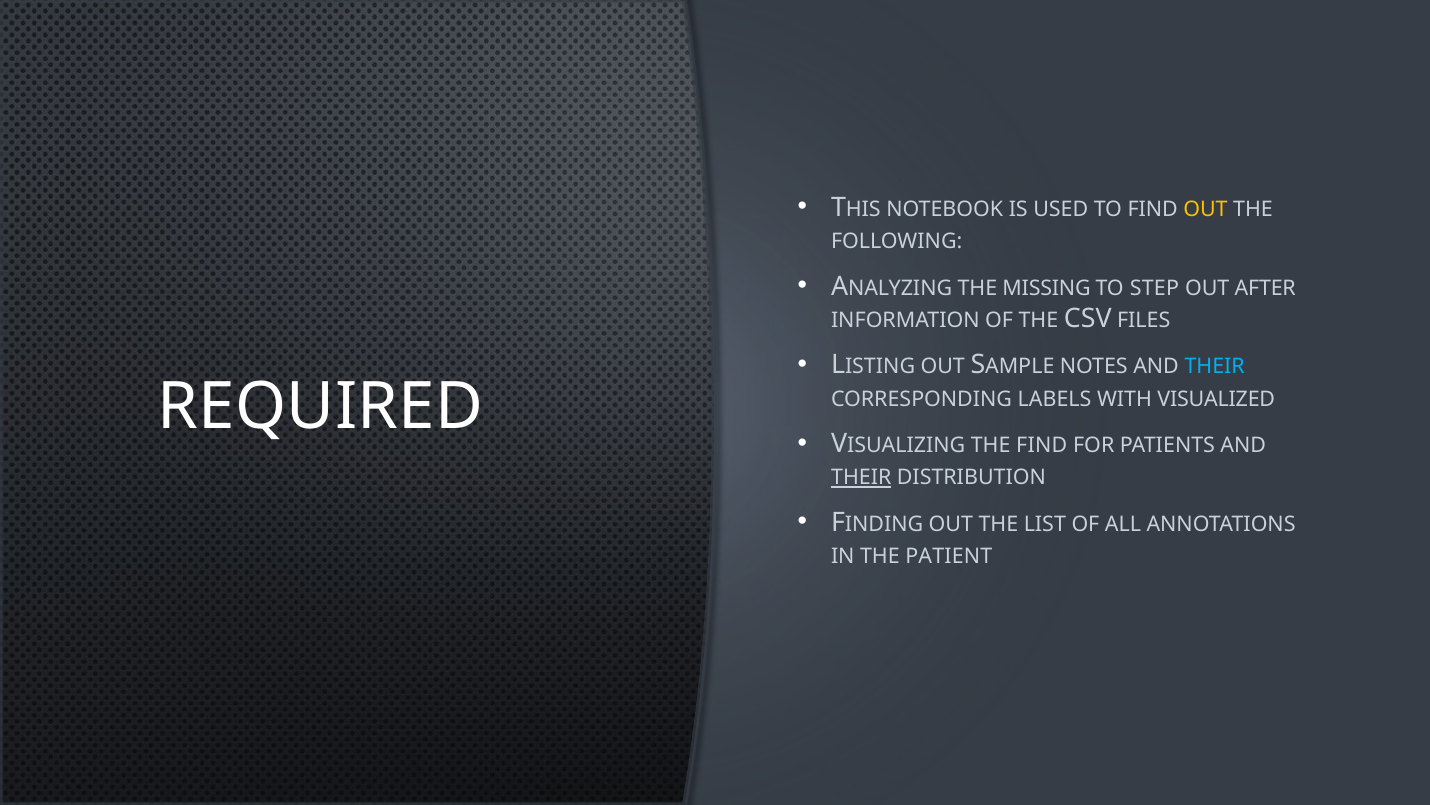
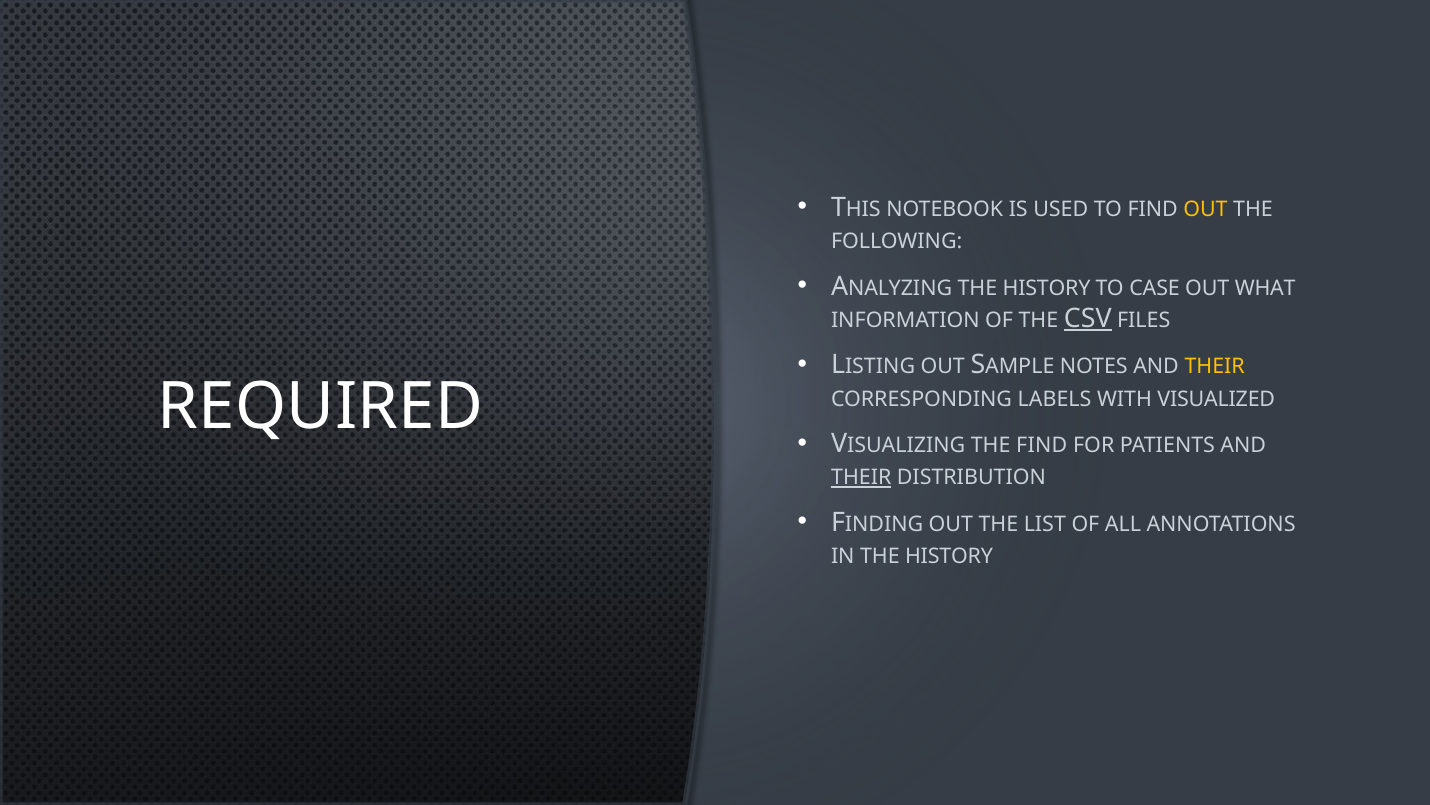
MISSING at (1047, 288): MISSING -> HISTORY
STEP: STEP -> CASE
AFTER: AFTER -> WHAT
CSV underline: none -> present
THEIR at (1215, 367) colour: light blue -> yellow
IN THE PATIENT: PATIENT -> HISTORY
